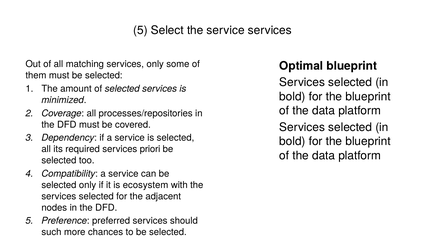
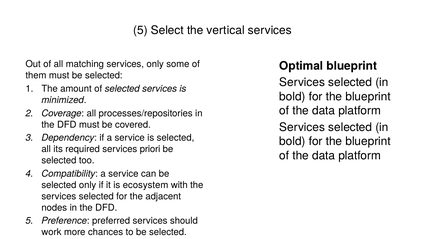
the service: service -> vertical
such: such -> work
